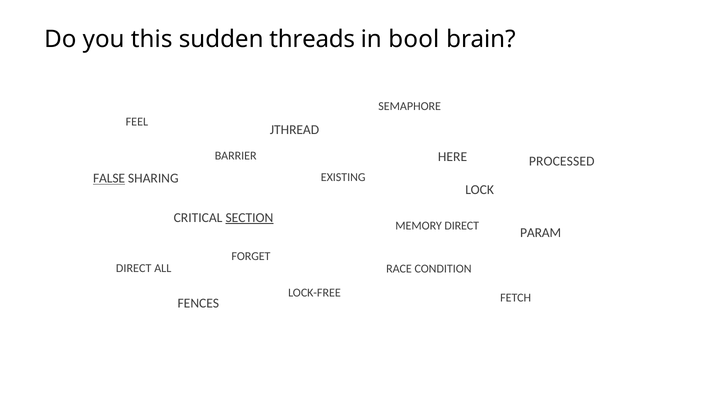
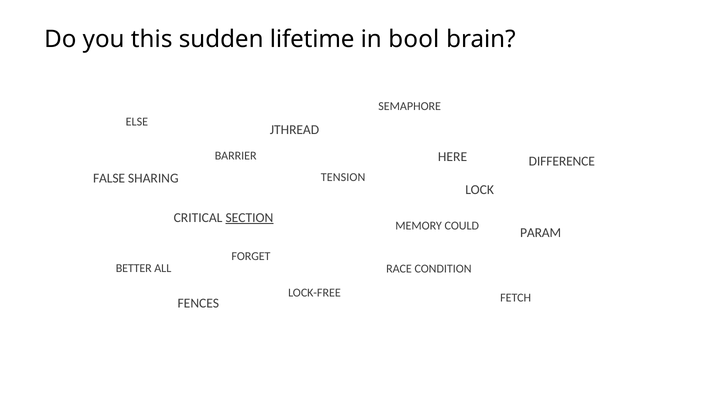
threads: threads -> lifetime
FEEL: FEEL -> ELSE
PROCESSED: PROCESSED -> DIFFERENCE
EXISTING: EXISTING -> TENSION
FALSE underline: present -> none
MEMORY DIRECT: DIRECT -> COULD
DIRECT at (134, 268): DIRECT -> BETTER
